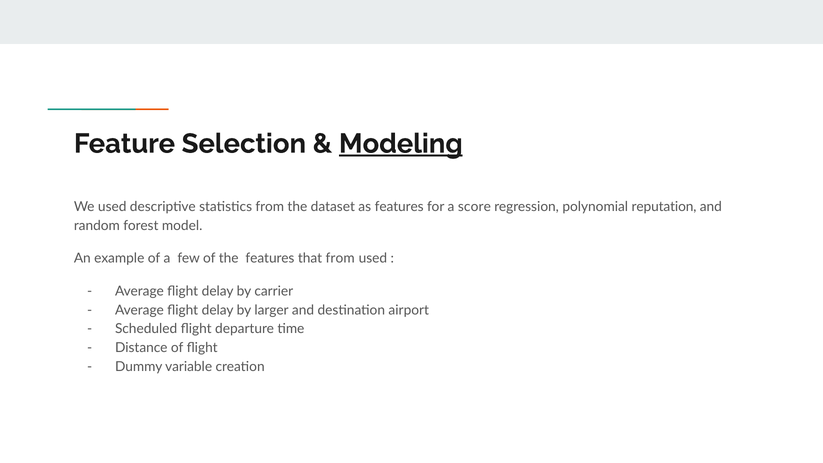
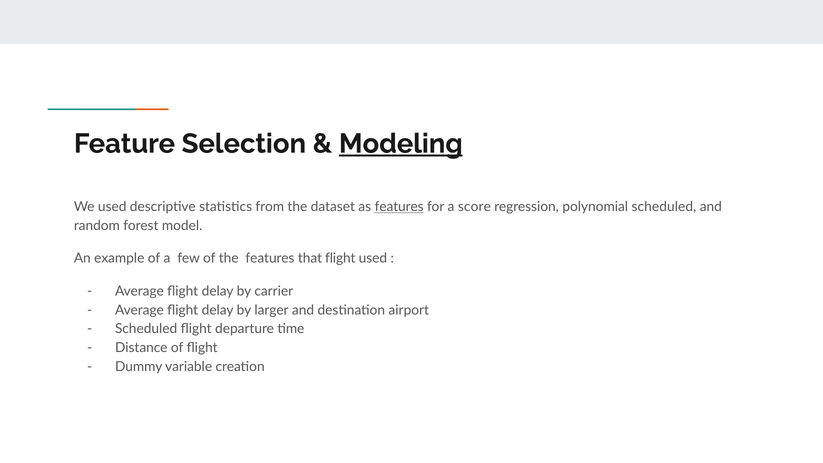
features at (399, 207) underline: none -> present
polynomial reputation: reputation -> scheduled
that from: from -> flight
